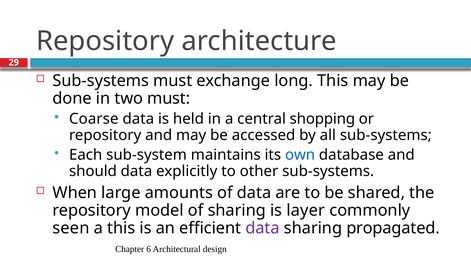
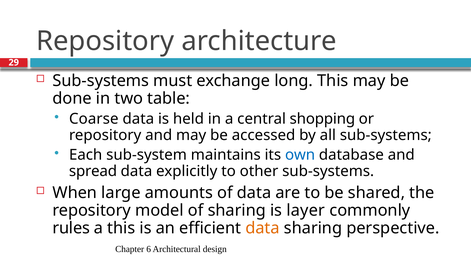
two must: must -> table
should: should -> spread
seen: seen -> rules
data at (263, 228) colour: purple -> orange
propagated: propagated -> perspective
